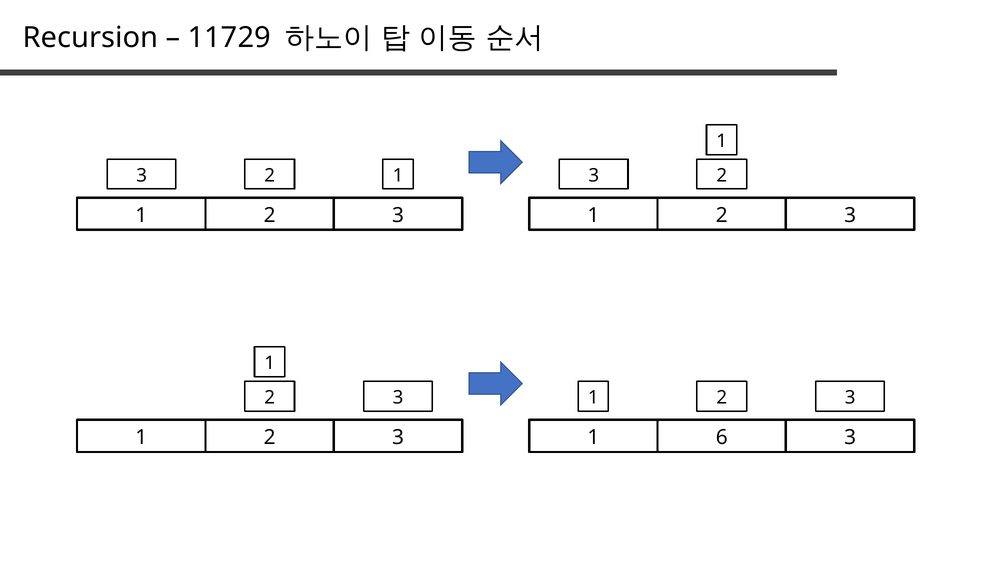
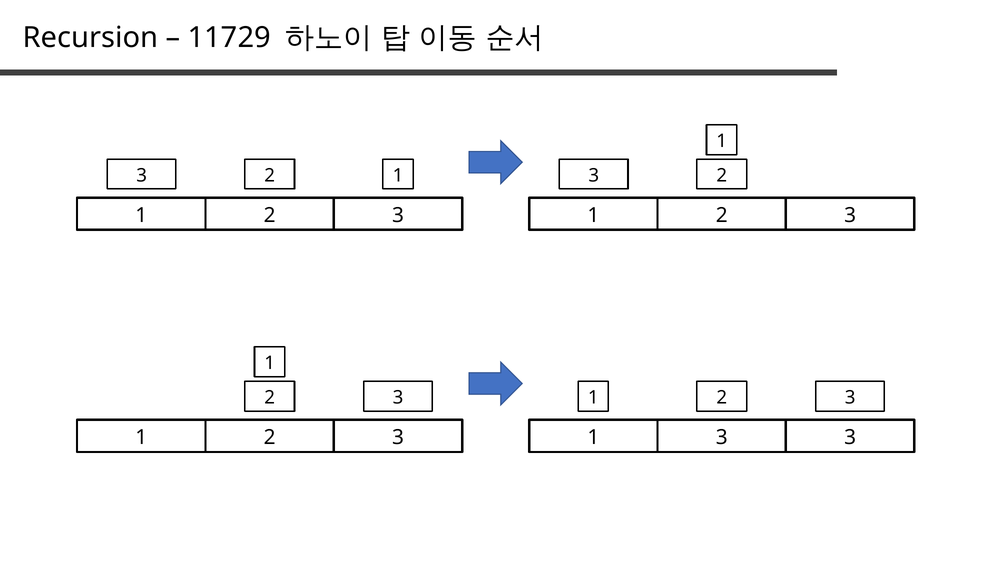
1 6: 6 -> 3
